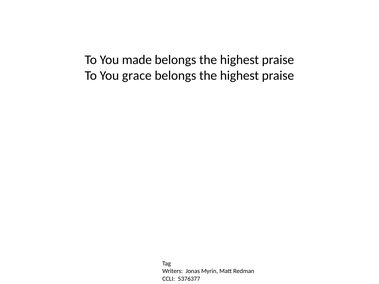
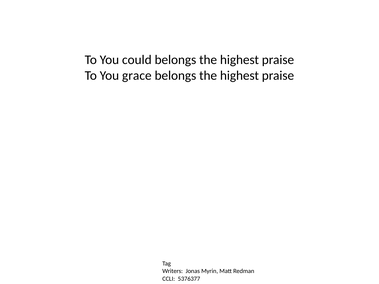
made: made -> could
